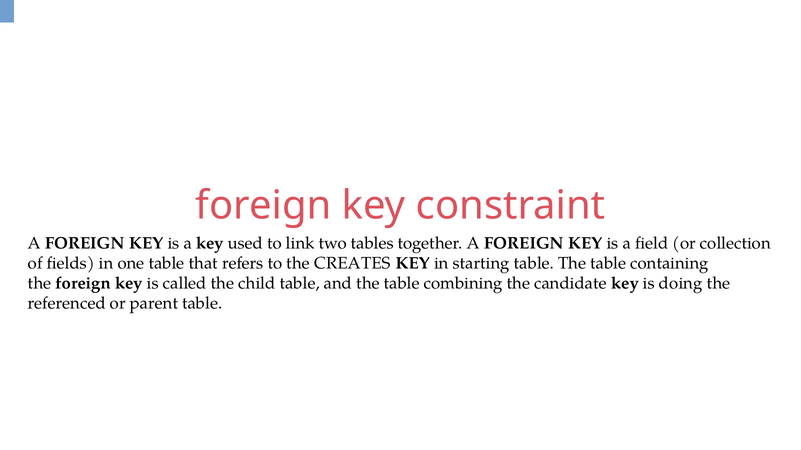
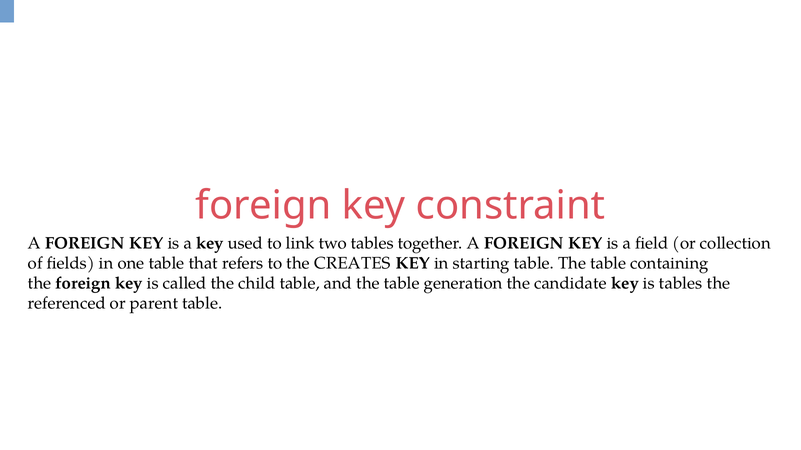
combining: combining -> generation
is doing: doing -> tables
